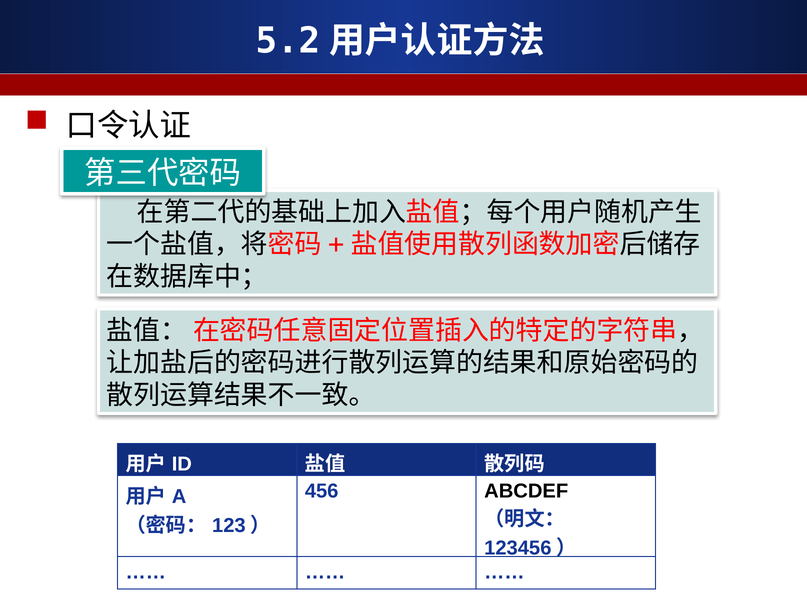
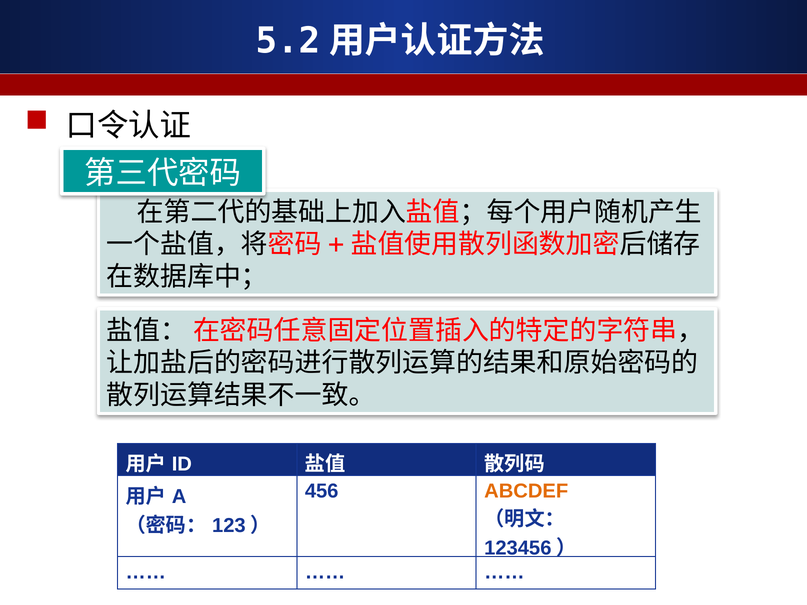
ABCDEF colour: black -> orange
